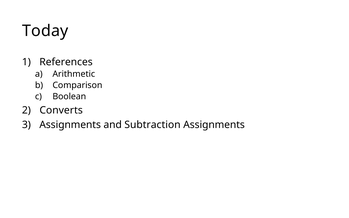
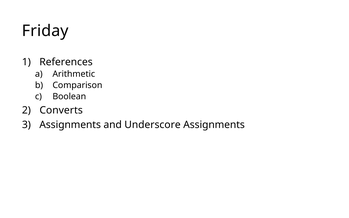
Today: Today -> Friday
Subtraction: Subtraction -> Underscore
